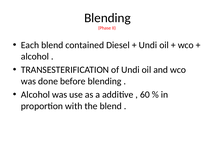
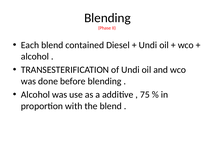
60: 60 -> 75
